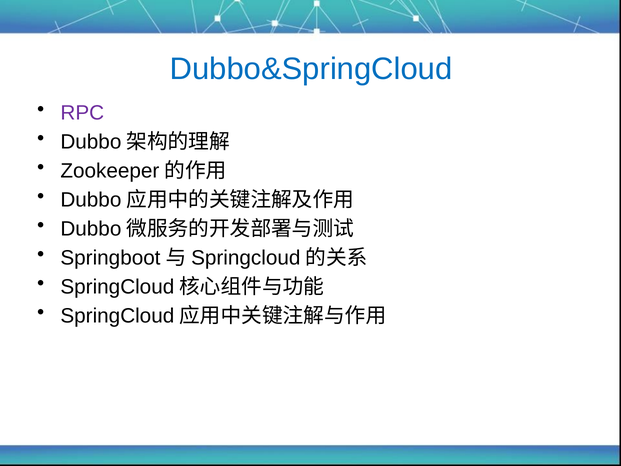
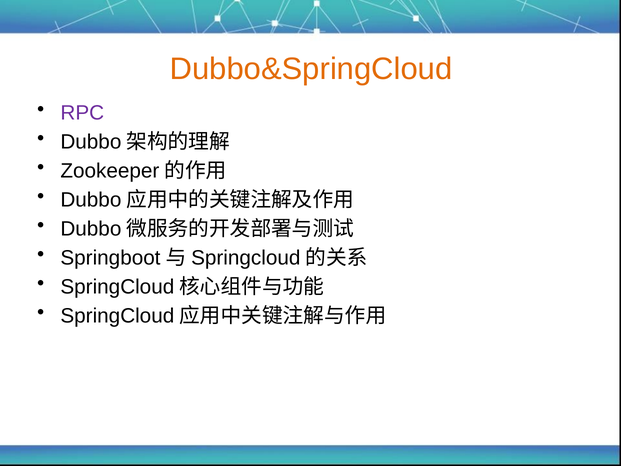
Dubbo&SpringCloud colour: blue -> orange
